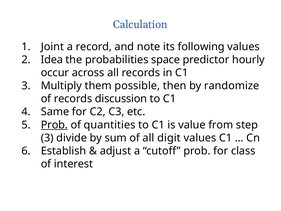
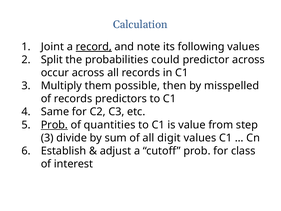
record underline: none -> present
Idea: Idea -> Split
space: space -> could
predictor hourly: hourly -> across
randomize: randomize -> misspelled
discussion: discussion -> predictors
